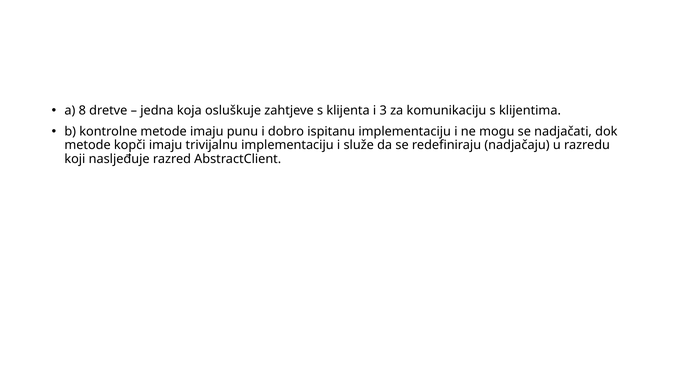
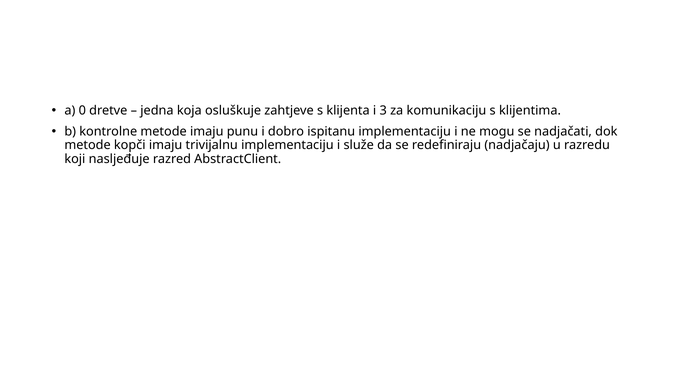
8: 8 -> 0
